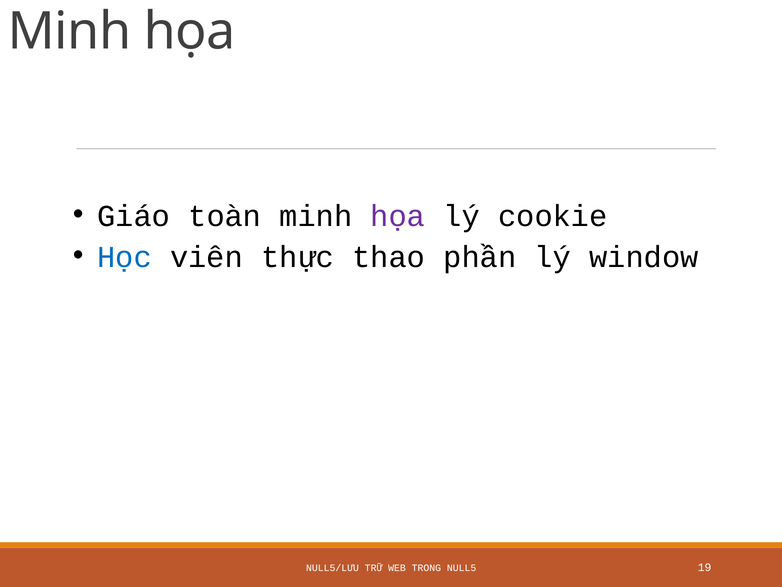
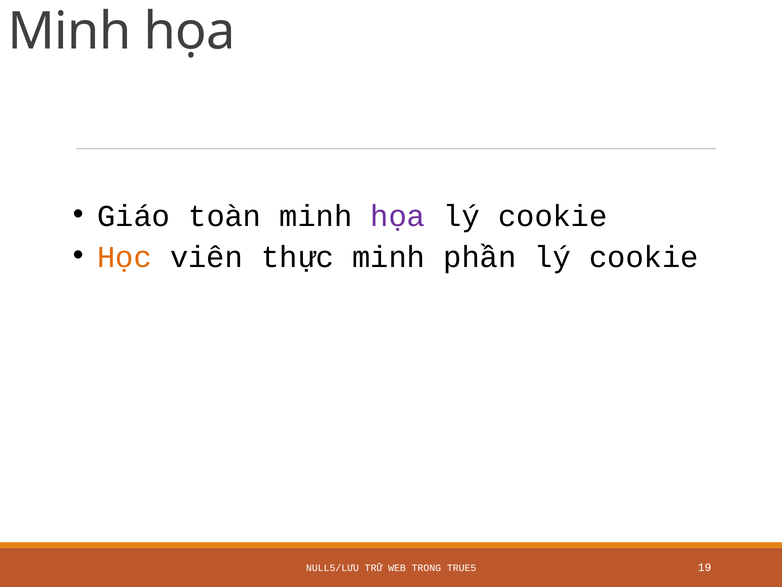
Học colour: blue -> orange
thực thao: thao -> minh
phần lý window: window -> cookie
NULL5: NULL5 -> TRUE5
